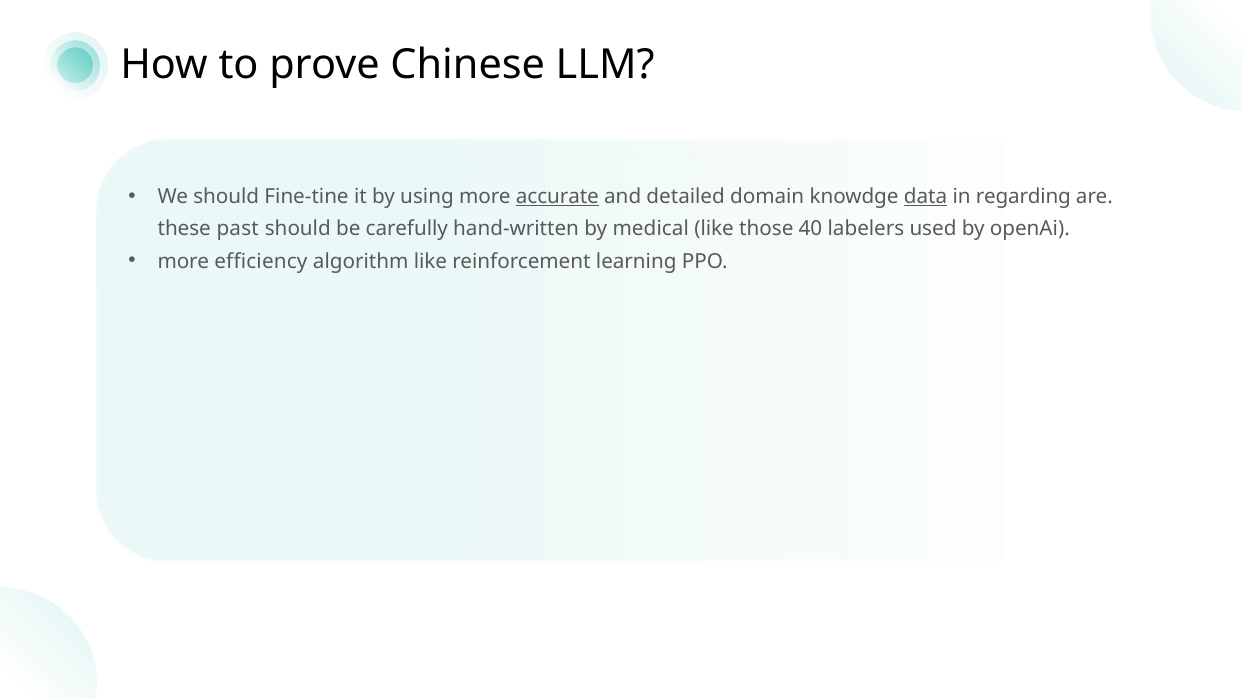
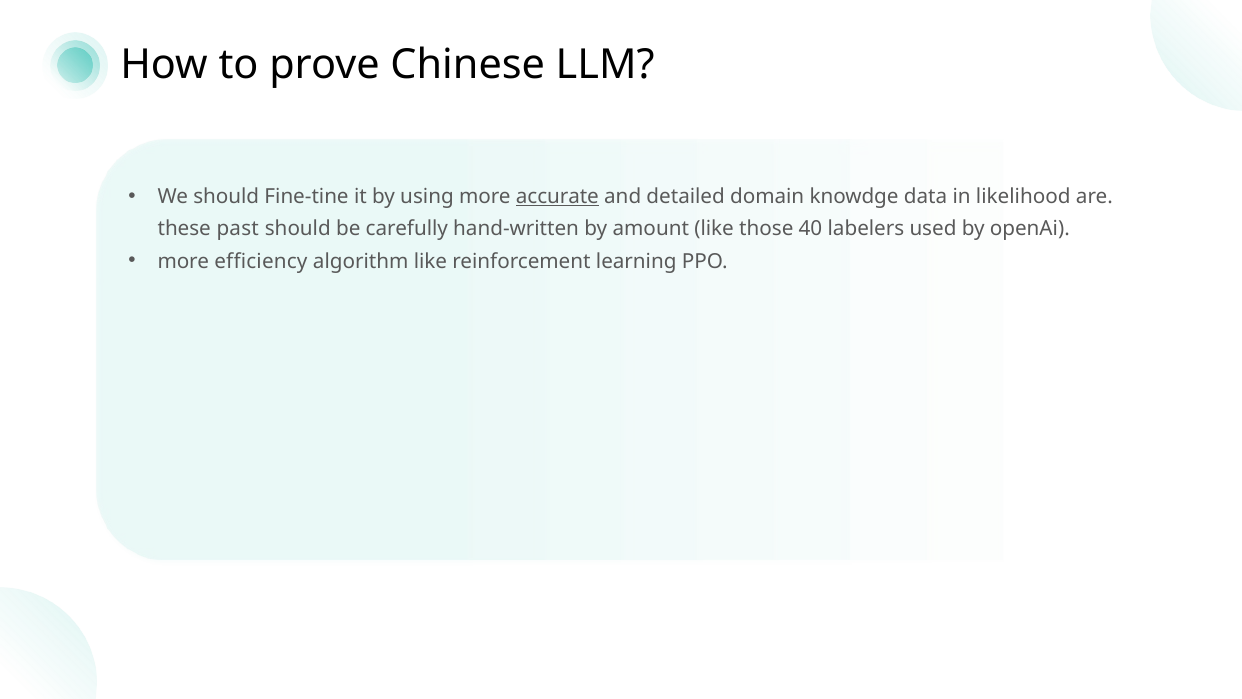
data underline: present -> none
regarding: regarding -> likelihood
medical: medical -> amount
